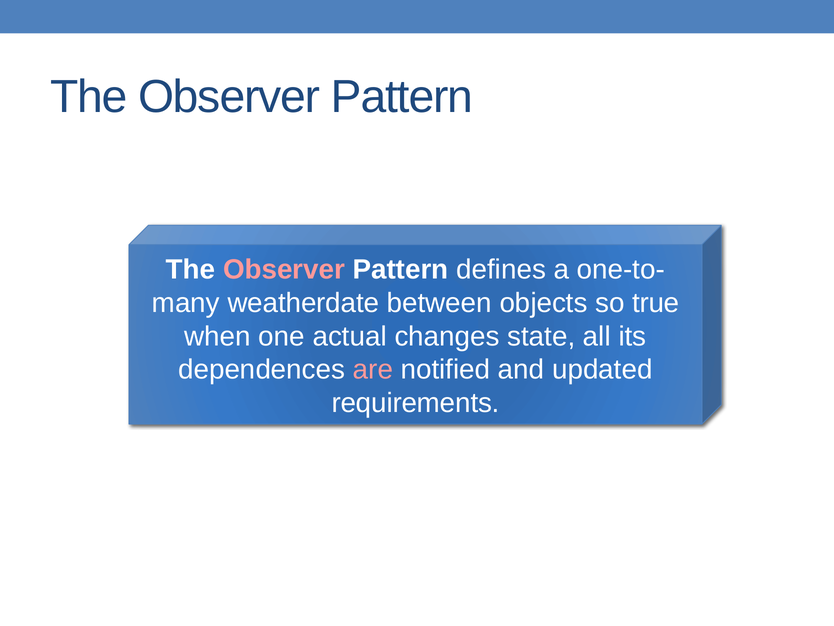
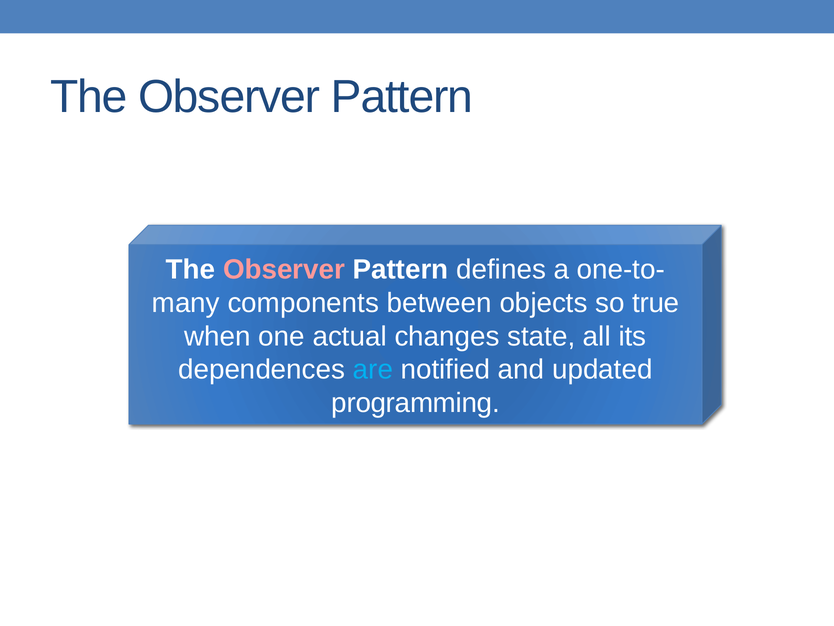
weatherdate: weatherdate -> components
are colour: pink -> light blue
requirements: requirements -> programming
